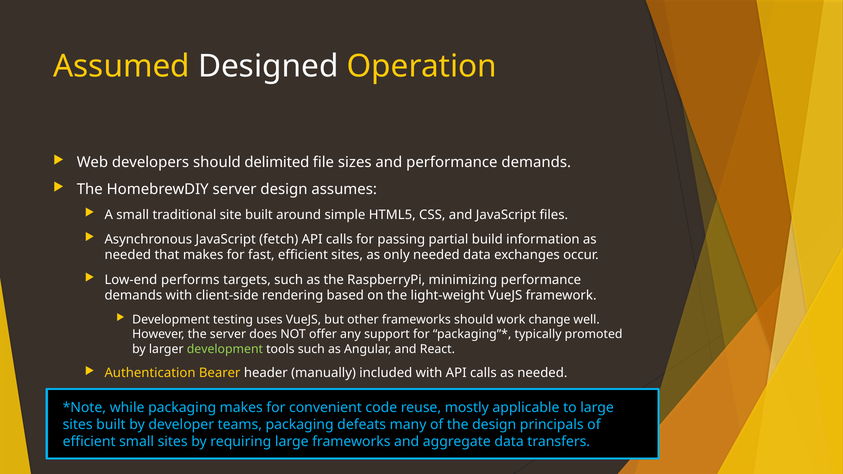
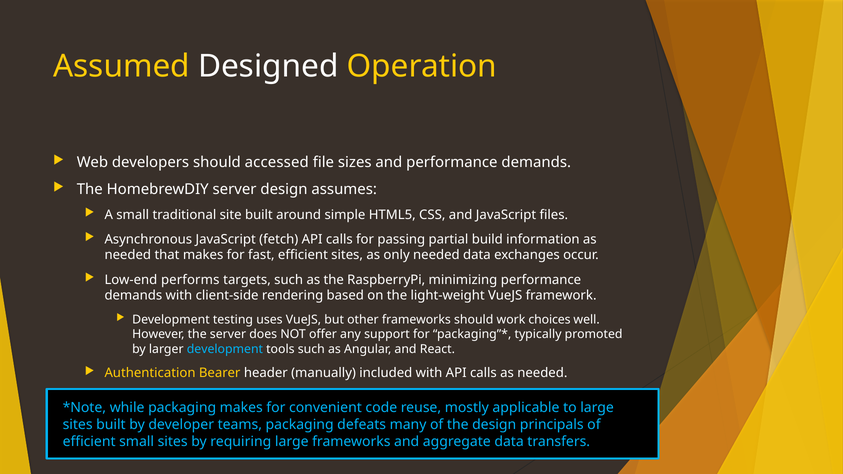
delimited: delimited -> accessed
change: change -> choices
development at (225, 349) colour: light green -> light blue
